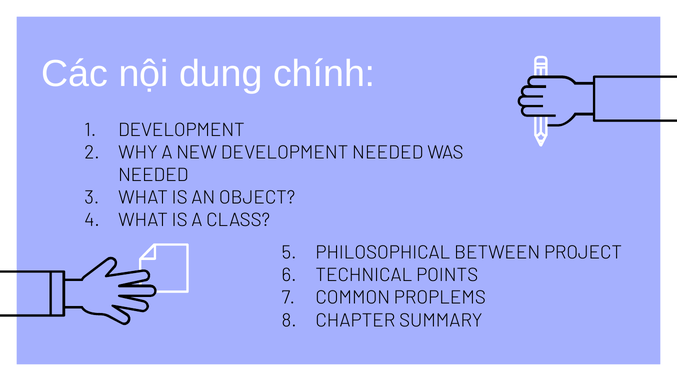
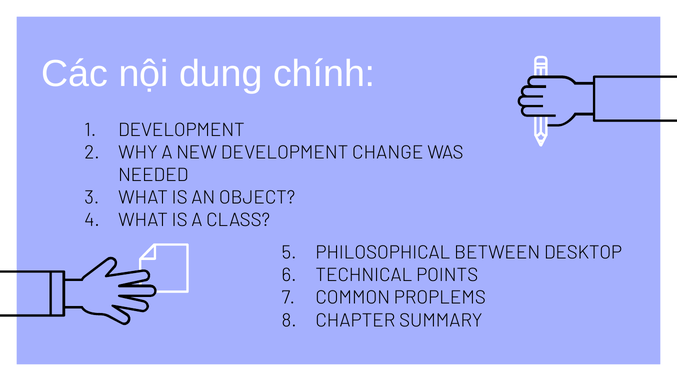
DEVELOPMENT NEEDED: NEEDED -> CHANGE
PROJECT: PROJECT -> DESKTOP
